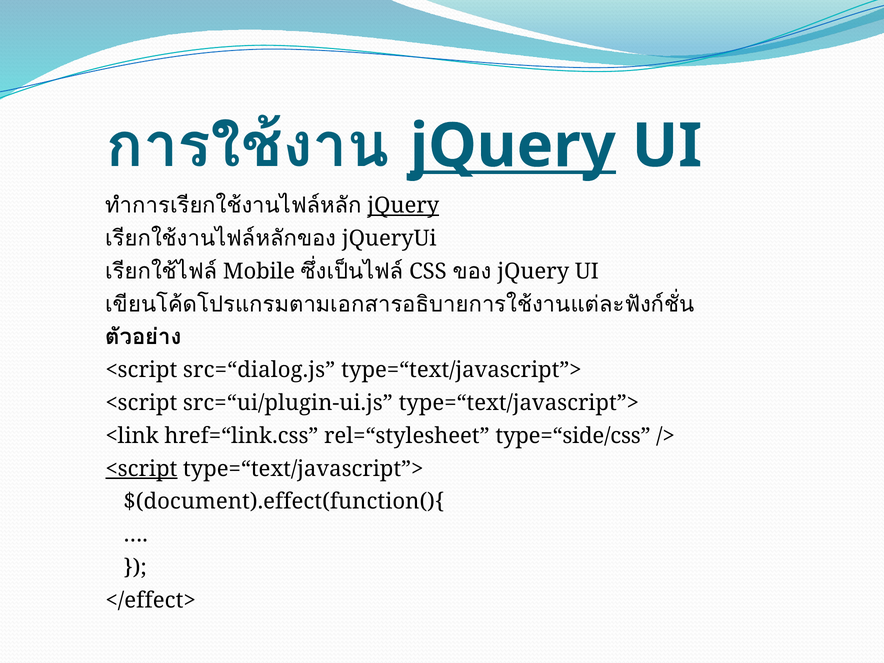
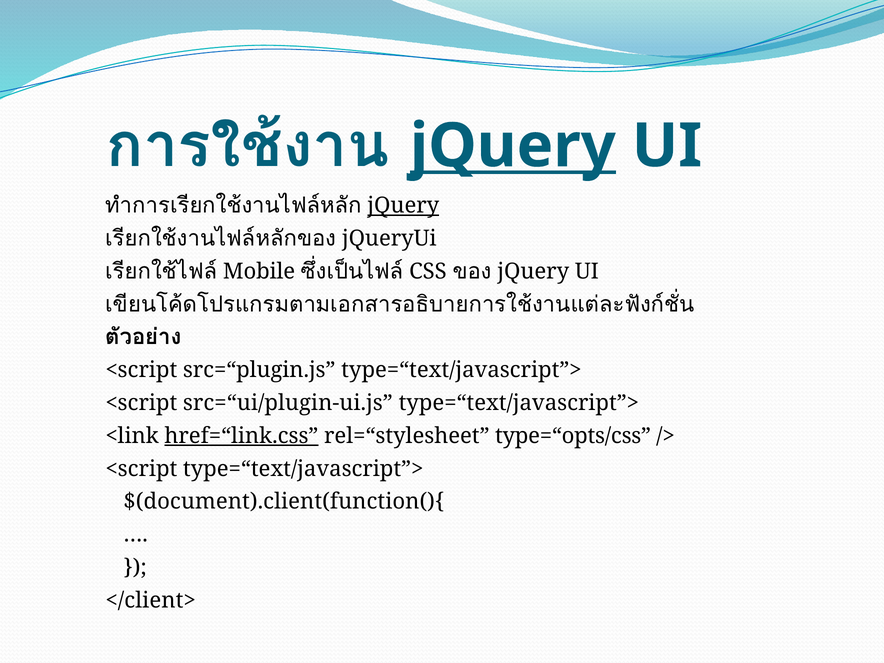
src=“dialog.js: src=“dialog.js -> src=“plugin.js
href=“link.css underline: none -> present
type=“side/css: type=“side/css -> type=“opts/css
<script at (141, 469) underline: present -> none
$(document).effect(function(){: $(document).effect(function(){ -> $(document).client(function(){
</effect>: </effect> -> </client>
